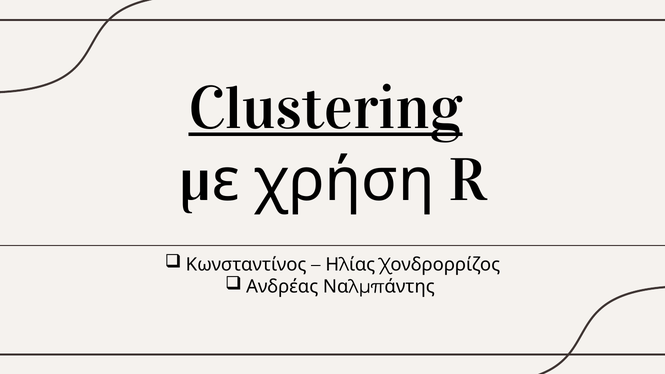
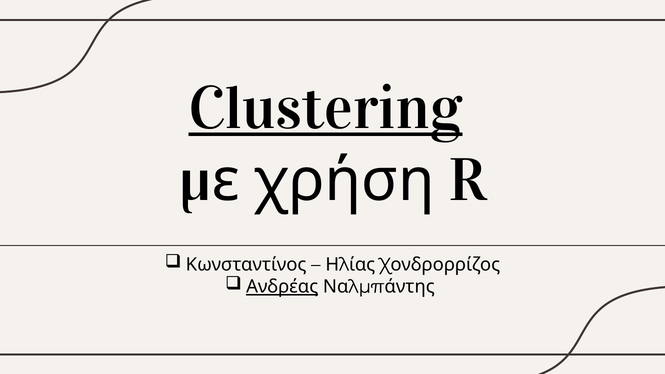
Ανδρέας underline: none -> present
